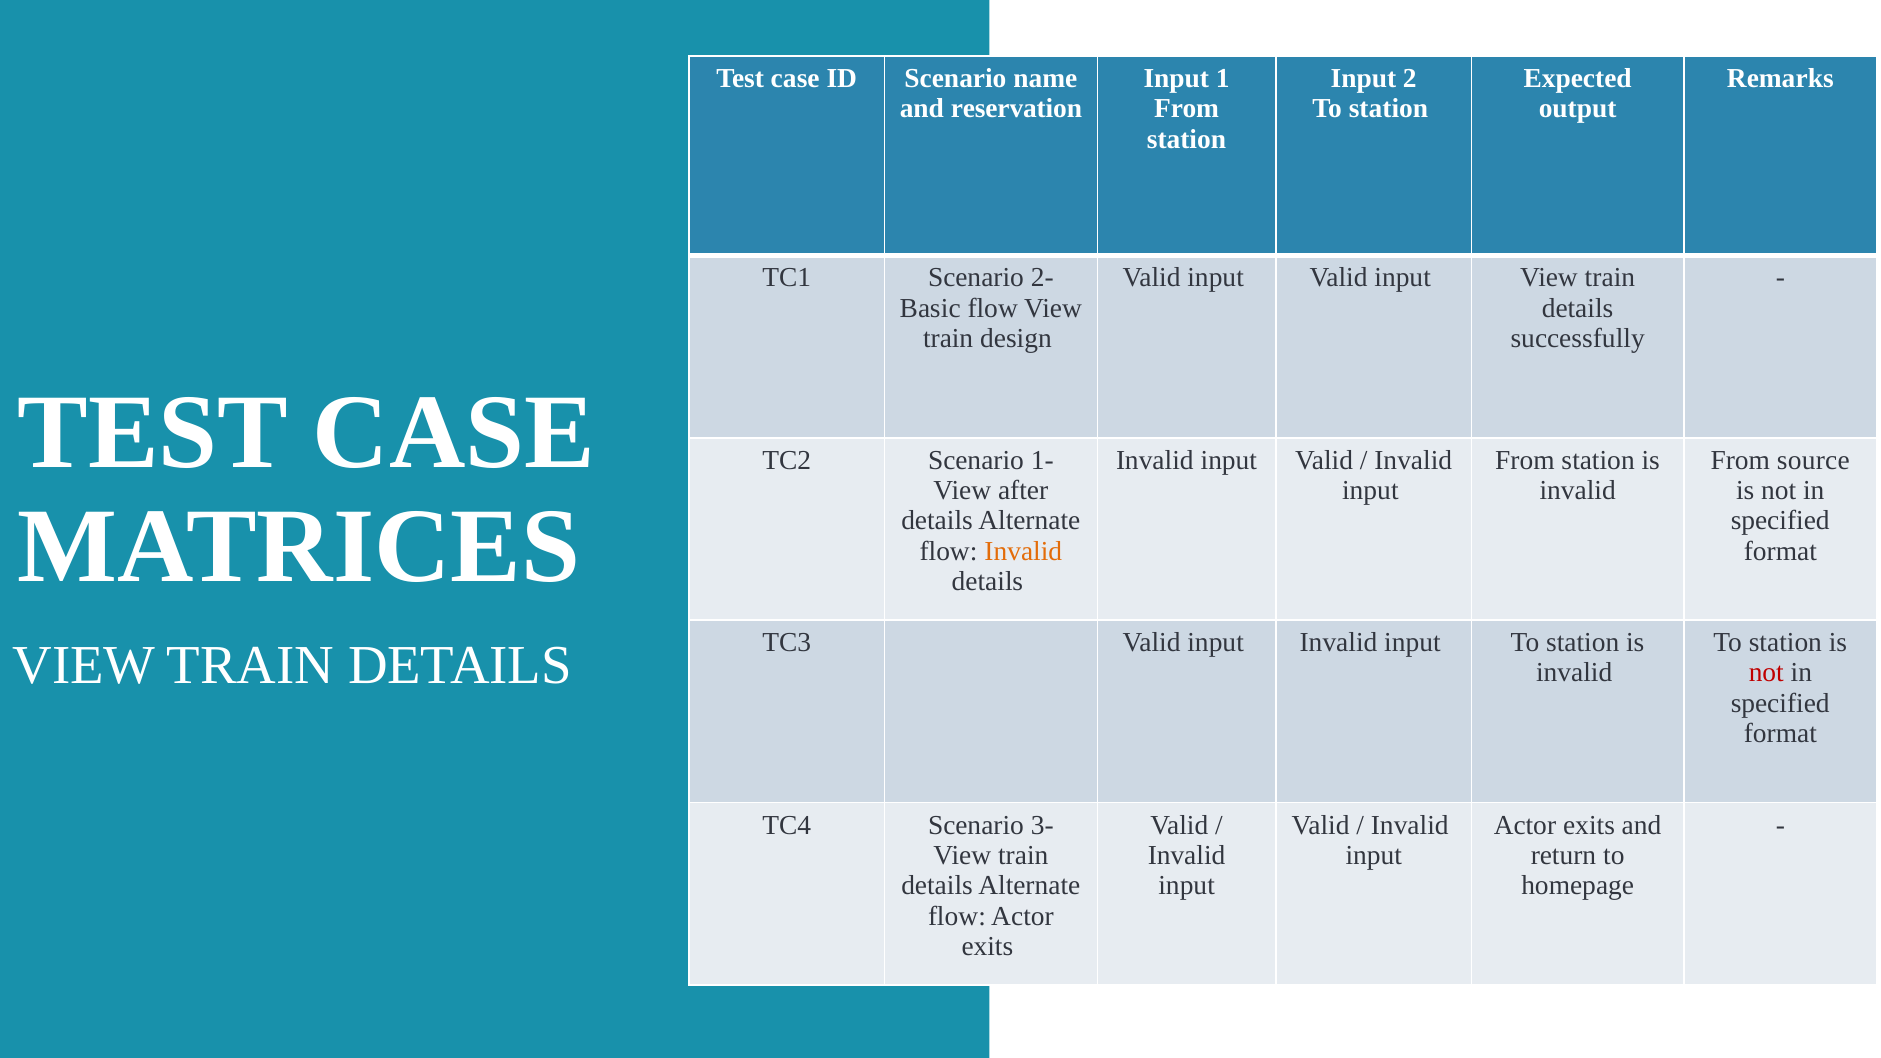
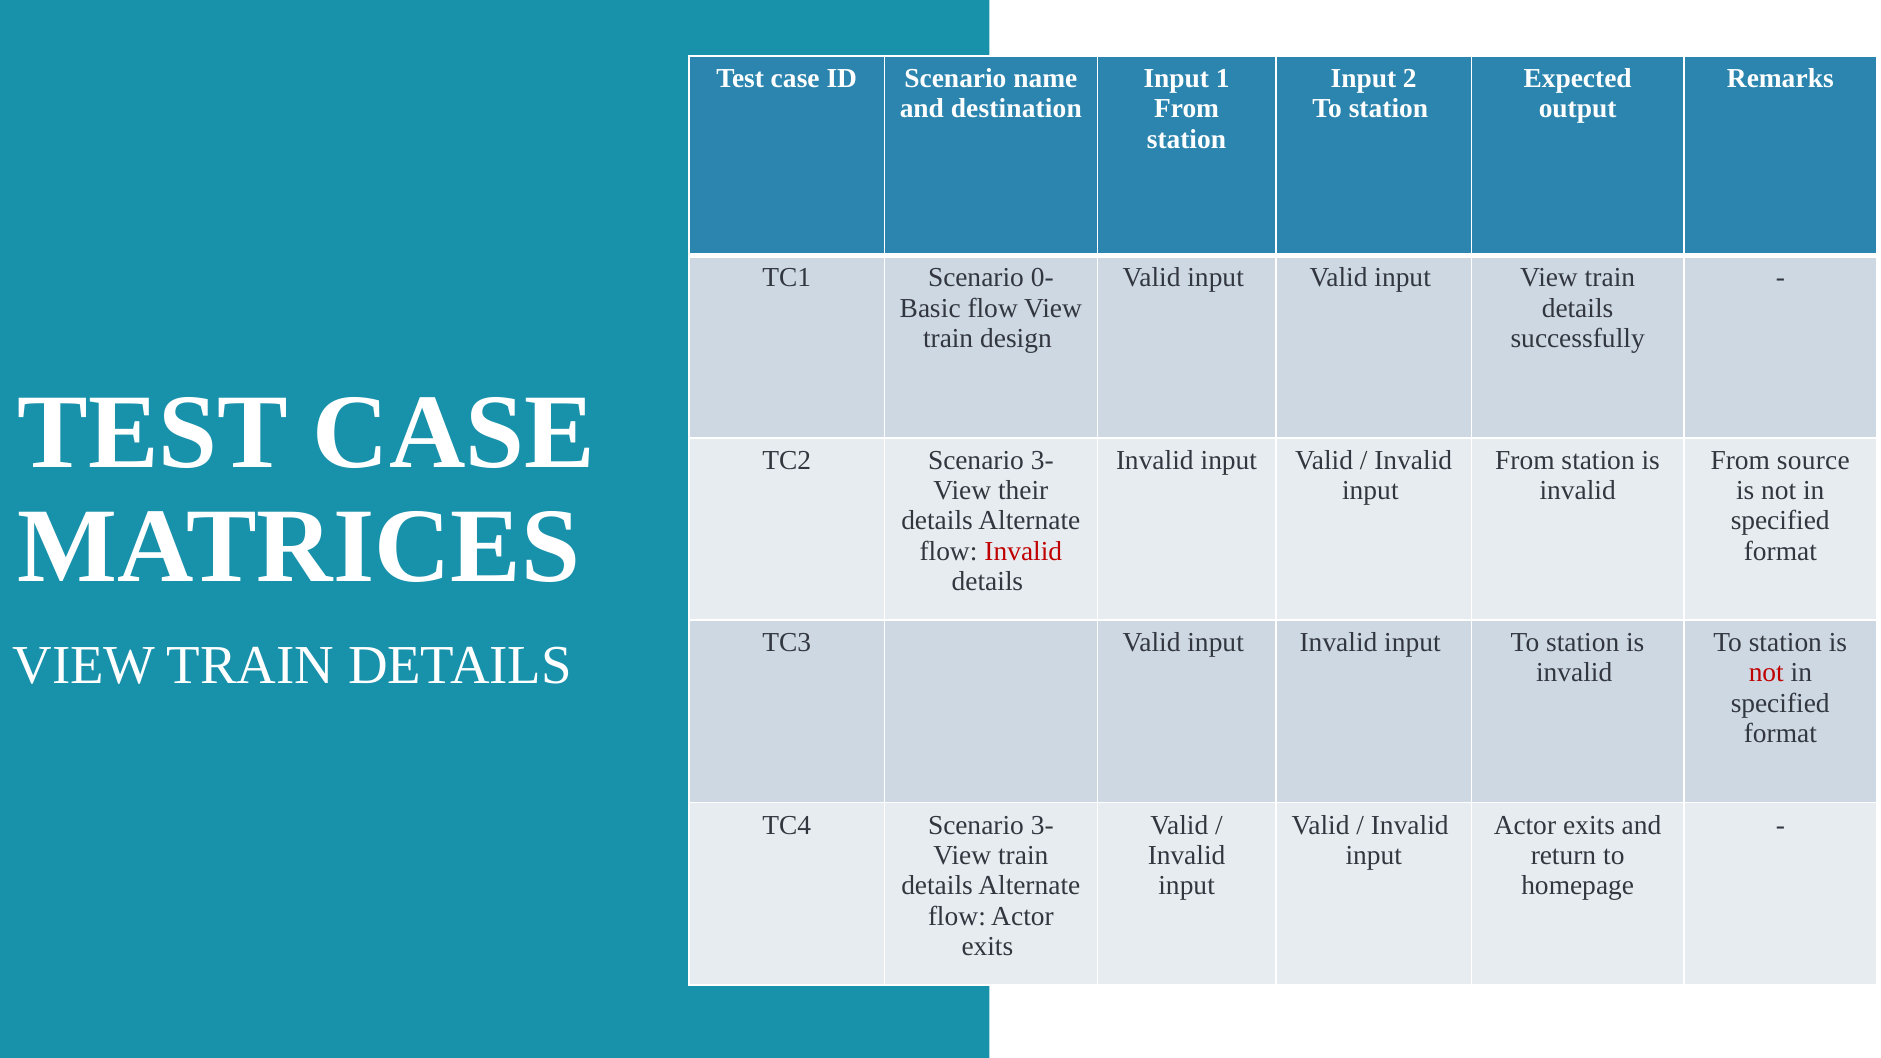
reservation: reservation -> destination
2-: 2- -> 0-
TC2 Scenario 1-: 1- -> 3-
after: after -> their
Invalid at (1023, 551) colour: orange -> red
